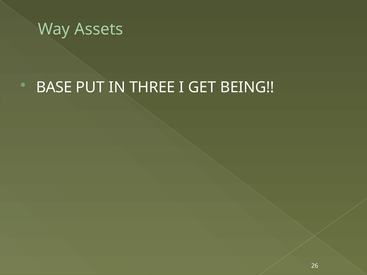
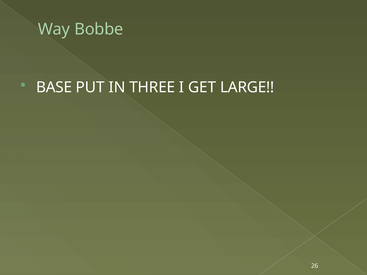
Assets: Assets -> Bobbe
BEING: BEING -> LARGE
